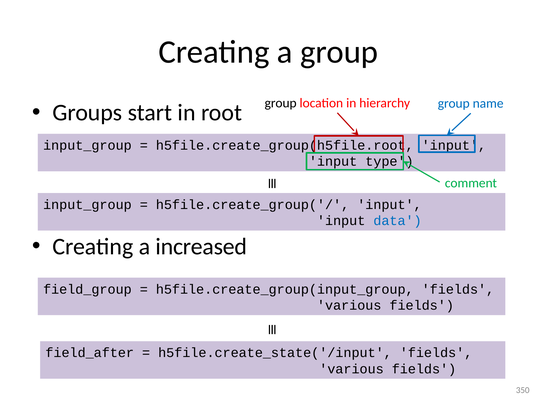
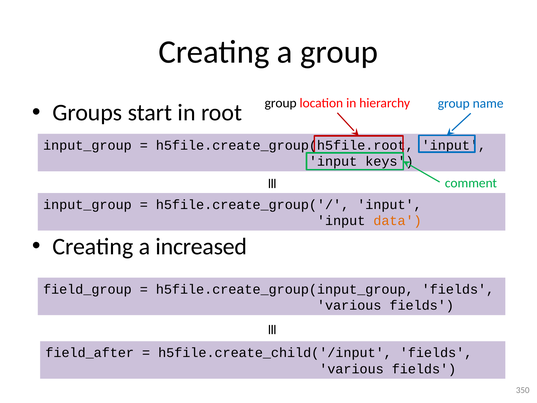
type: type -> keys
data colour: blue -> orange
h5file.create_state('/input: h5file.create_state('/input -> h5file.create_child('/input
